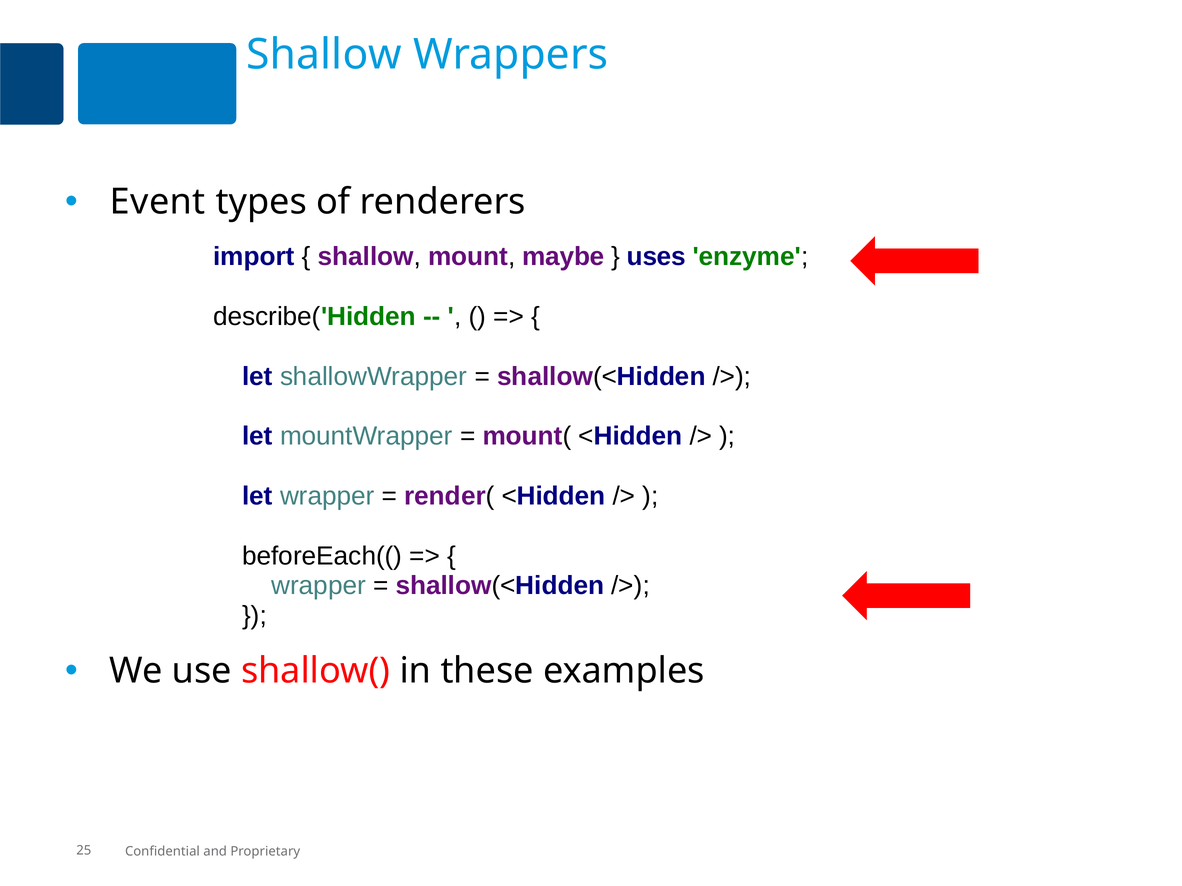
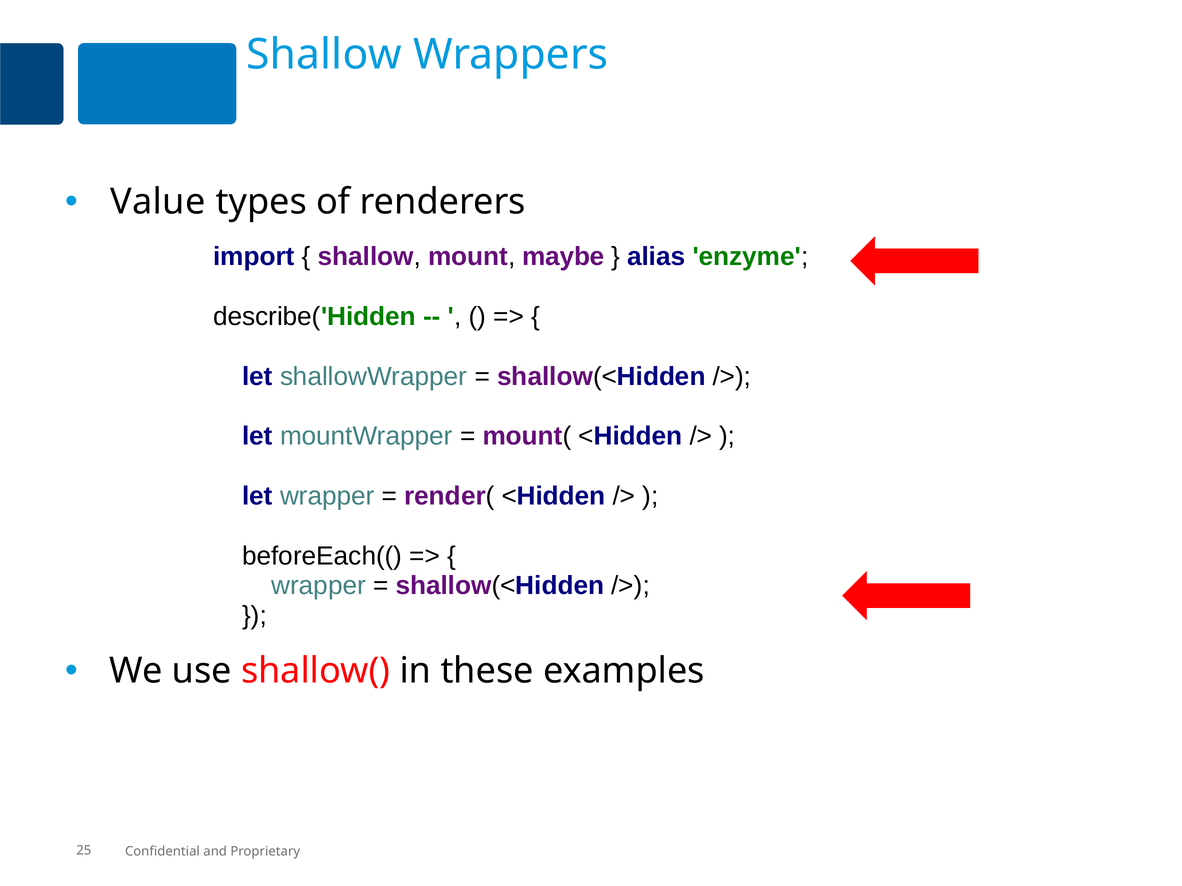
Event: Event -> Value
uses: uses -> alias
